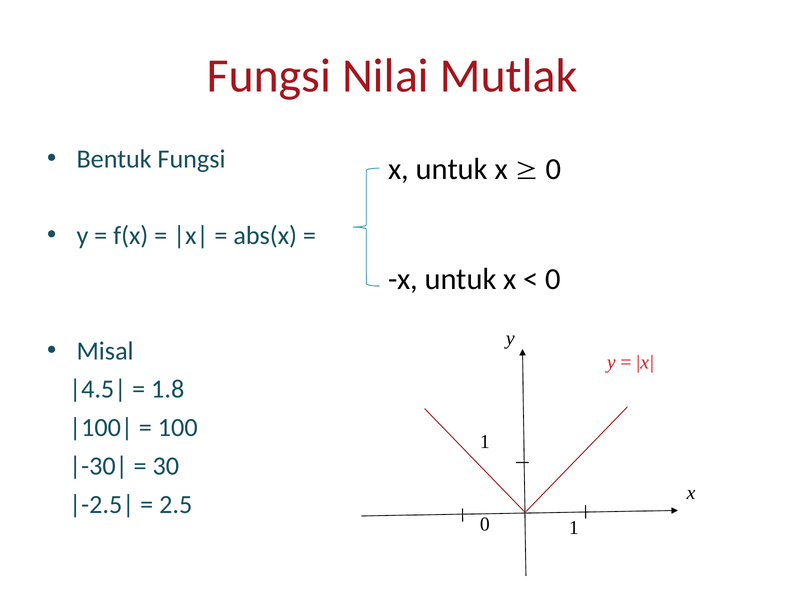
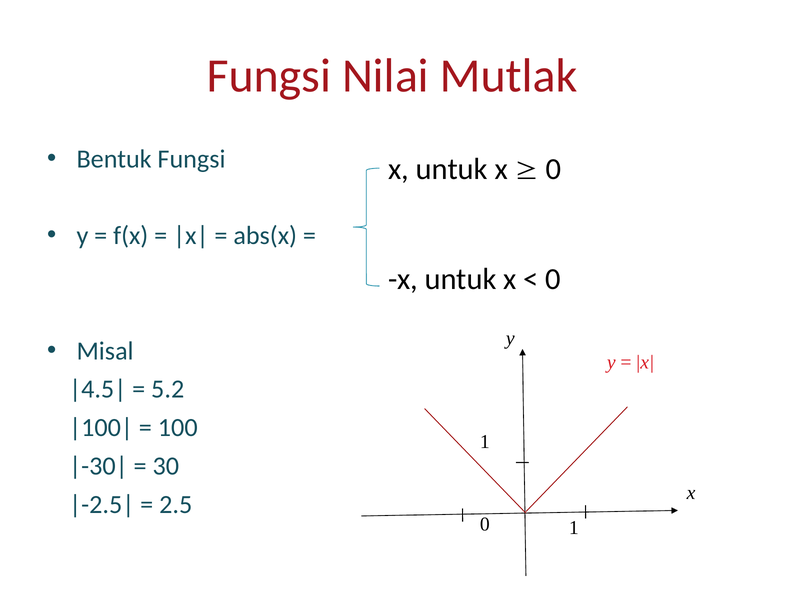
1.8: 1.8 -> 5.2
